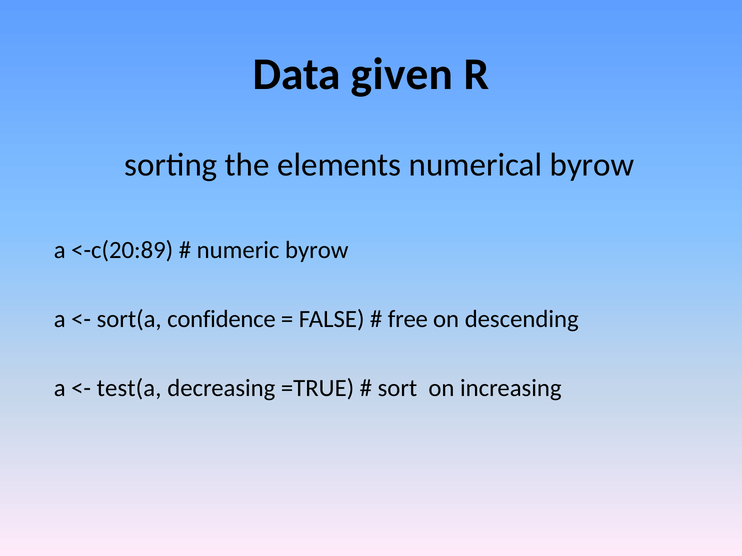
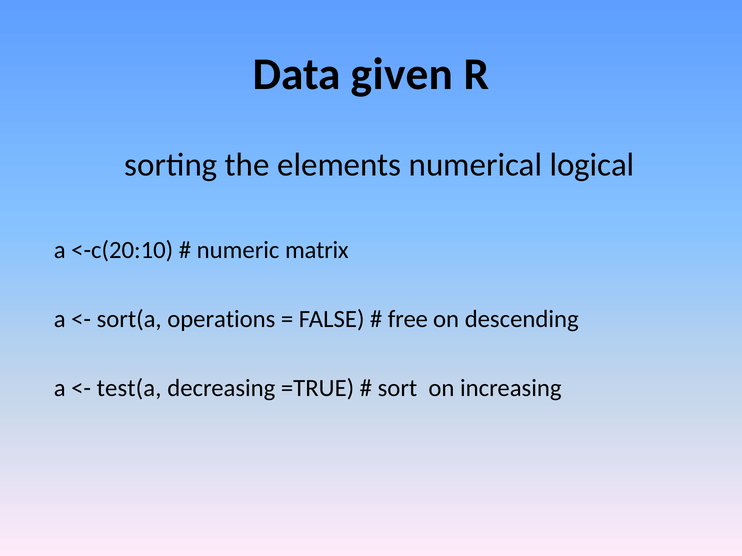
numerical byrow: byrow -> logical
<-c(20:89: <-c(20:89 -> <-c(20:10
numeric byrow: byrow -> matrix
confidence: confidence -> operations
